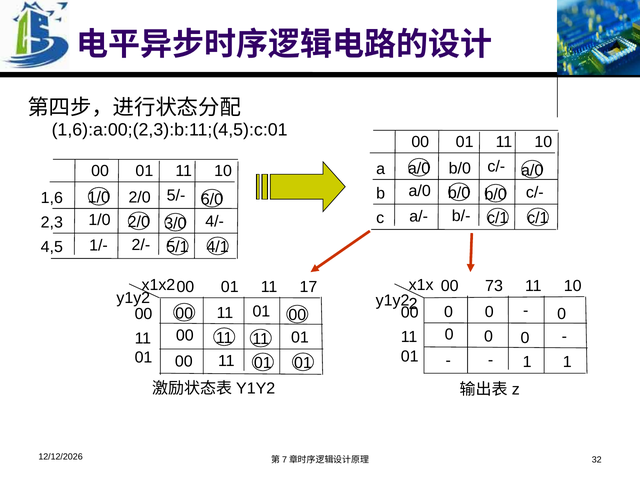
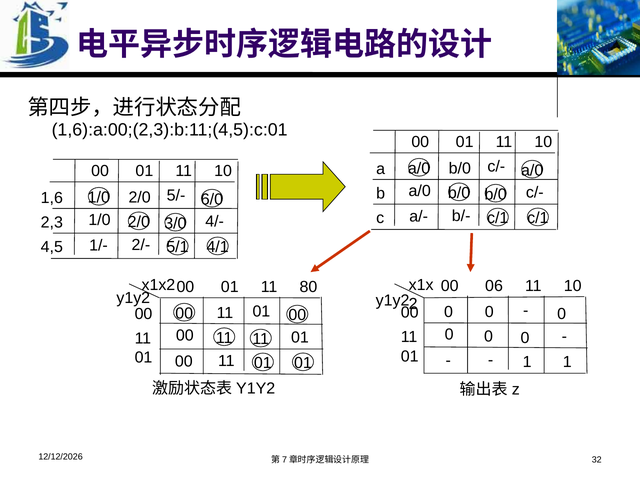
73: 73 -> 06
17: 17 -> 80
